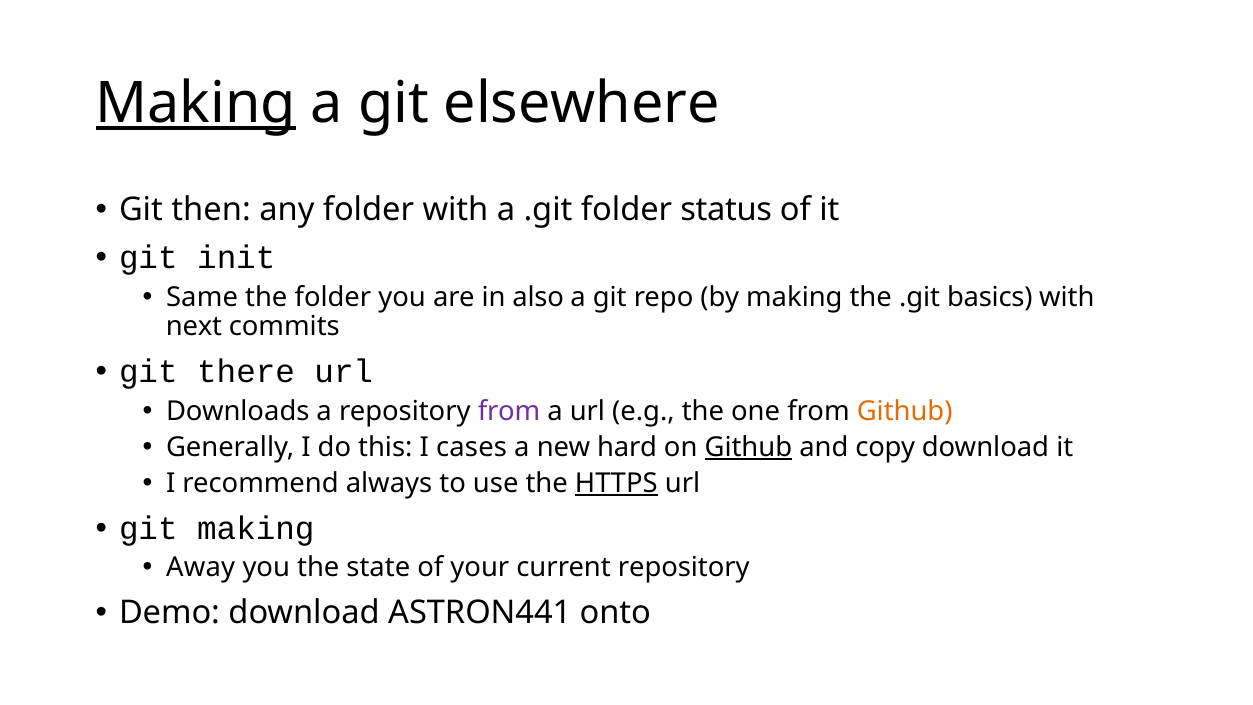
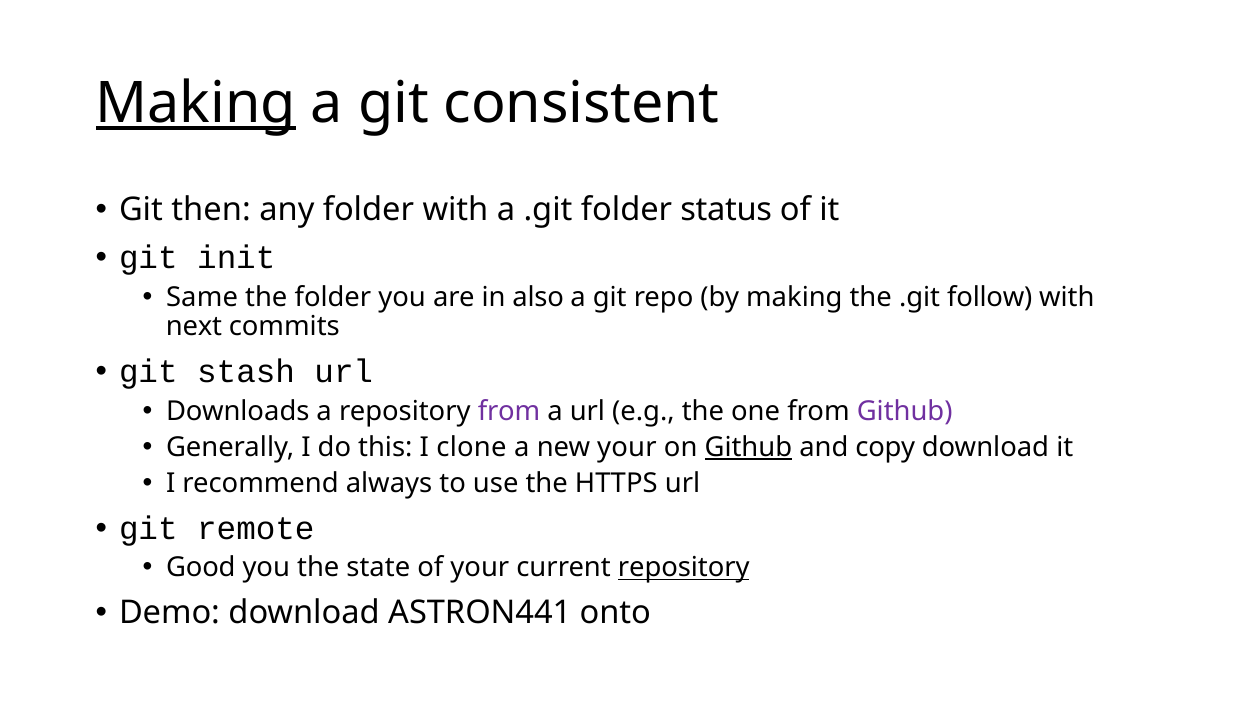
elsewhere: elsewhere -> consistent
basics: basics -> follow
there: there -> stash
Github at (905, 411) colour: orange -> purple
cases: cases -> clone
new hard: hard -> your
HTTPS underline: present -> none
git making: making -> remote
Away: Away -> Good
repository at (684, 568) underline: none -> present
